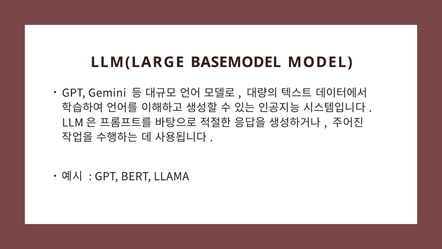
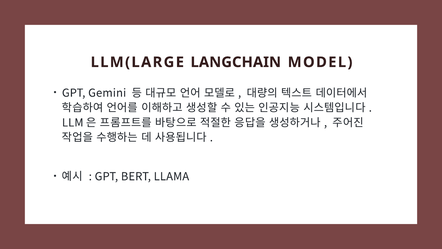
BASEMODEL: BASEMODEL -> LANGCHAIN
